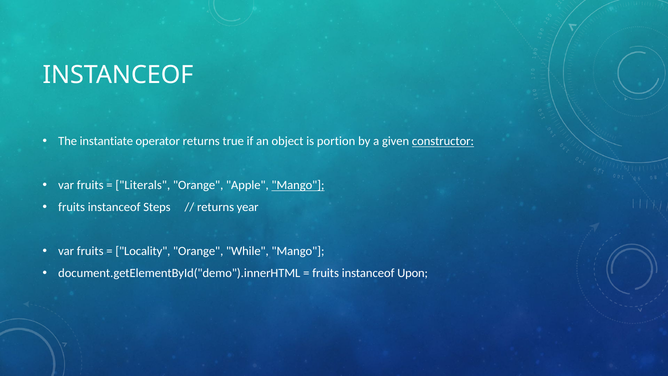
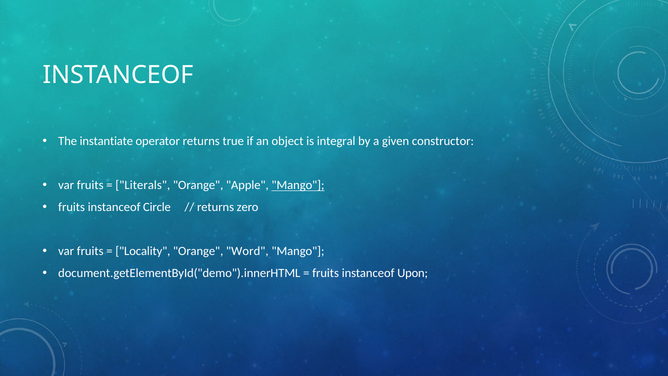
portion: portion -> integral
constructor underline: present -> none
Steps: Steps -> Circle
year: year -> zero
While: While -> Word
